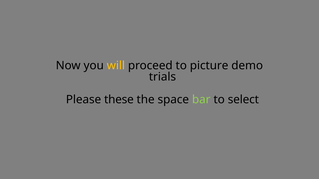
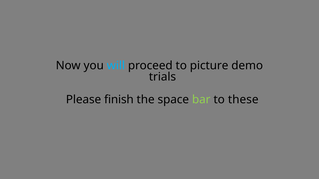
will colour: yellow -> light blue
these: these -> finish
select: select -> these
